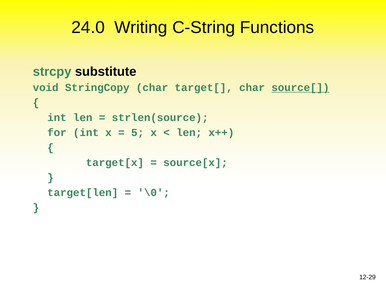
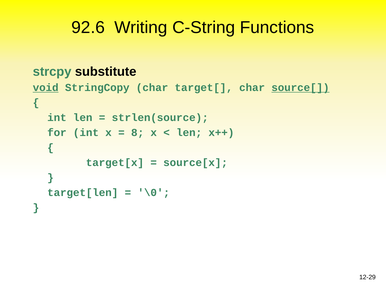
24.0: 24.0 -> 92.6
void underline: none -> present
5: 5 -> 8
